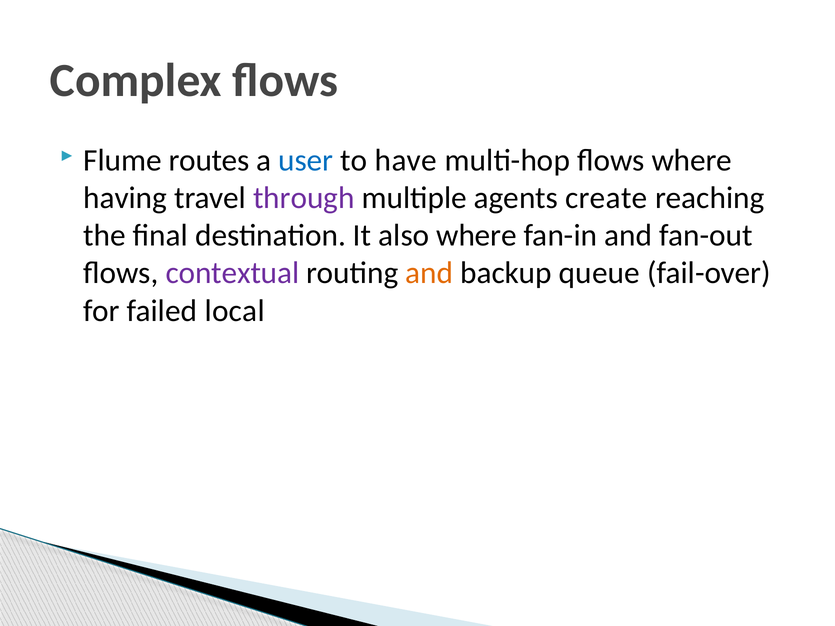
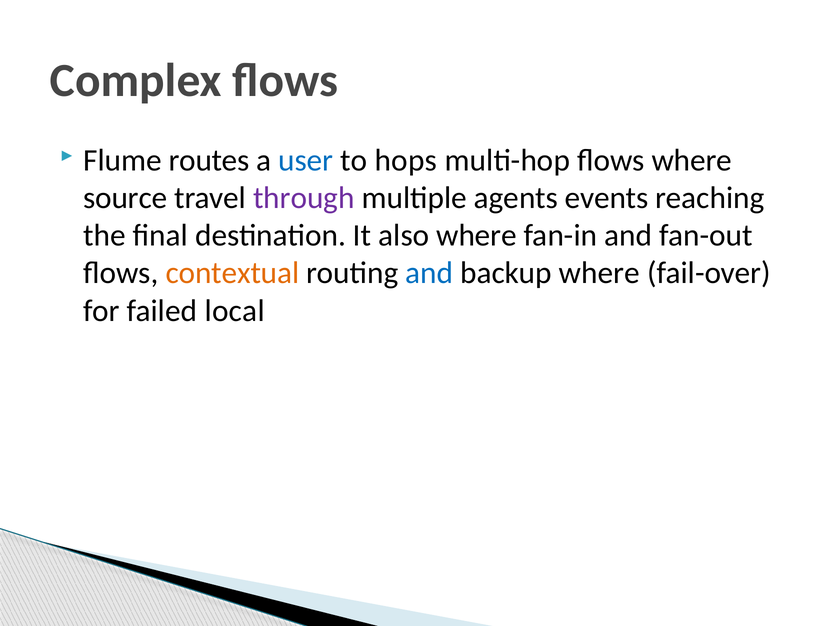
have: have -> hops
having: having -> source
create: create -> events
contextual colour: purple -> orange
and at (429, 273) colour: orange -> blue
backup queue: queue -> where
